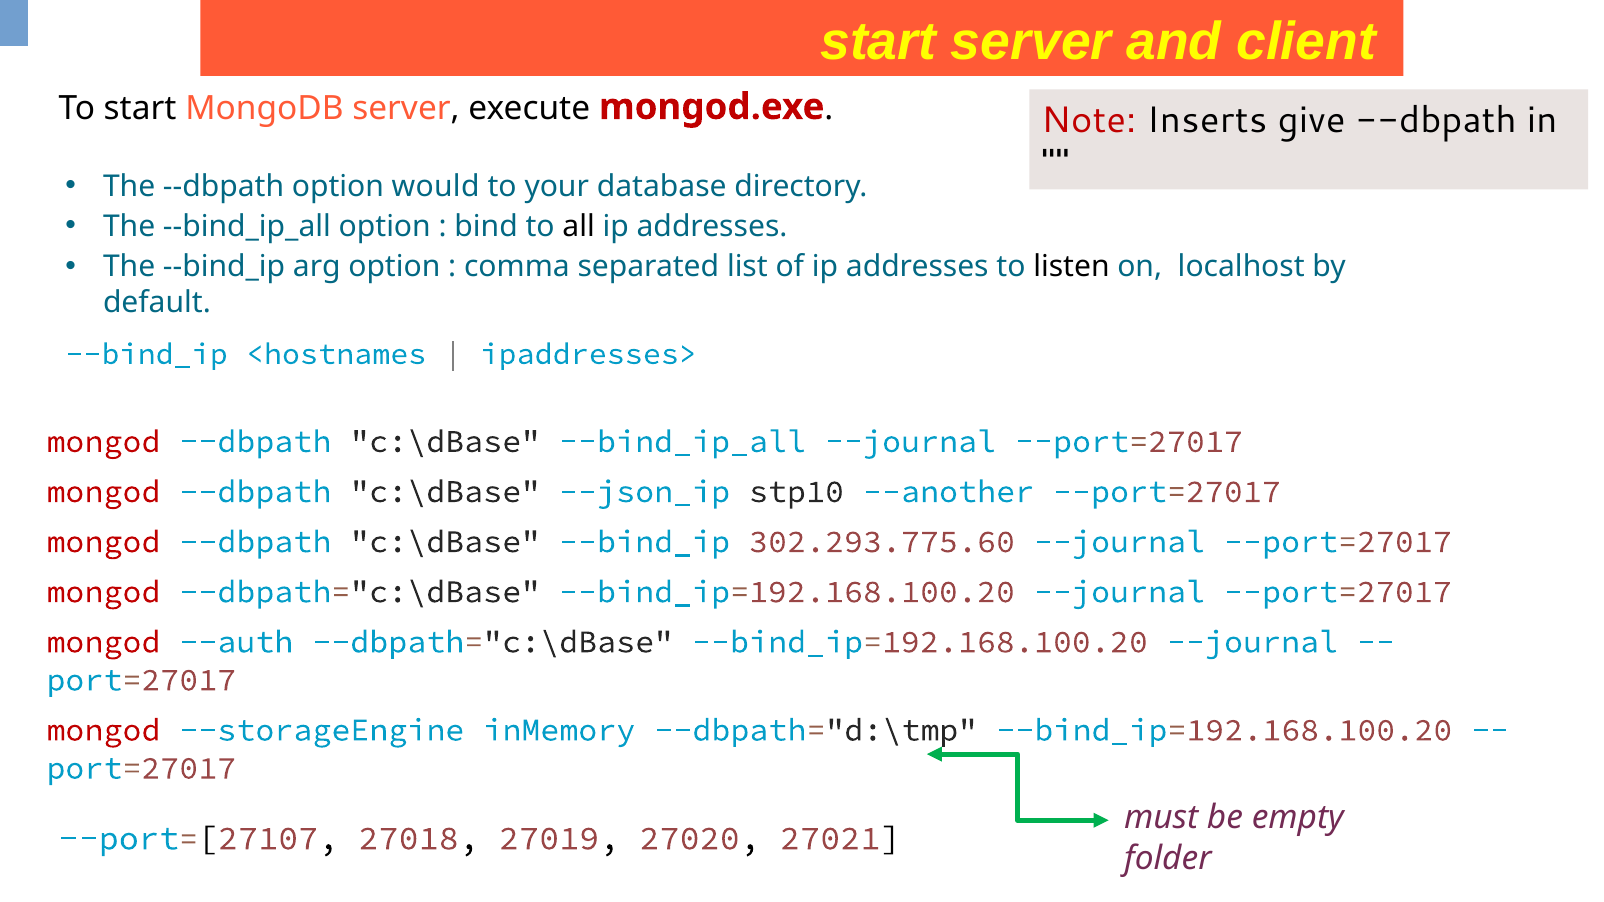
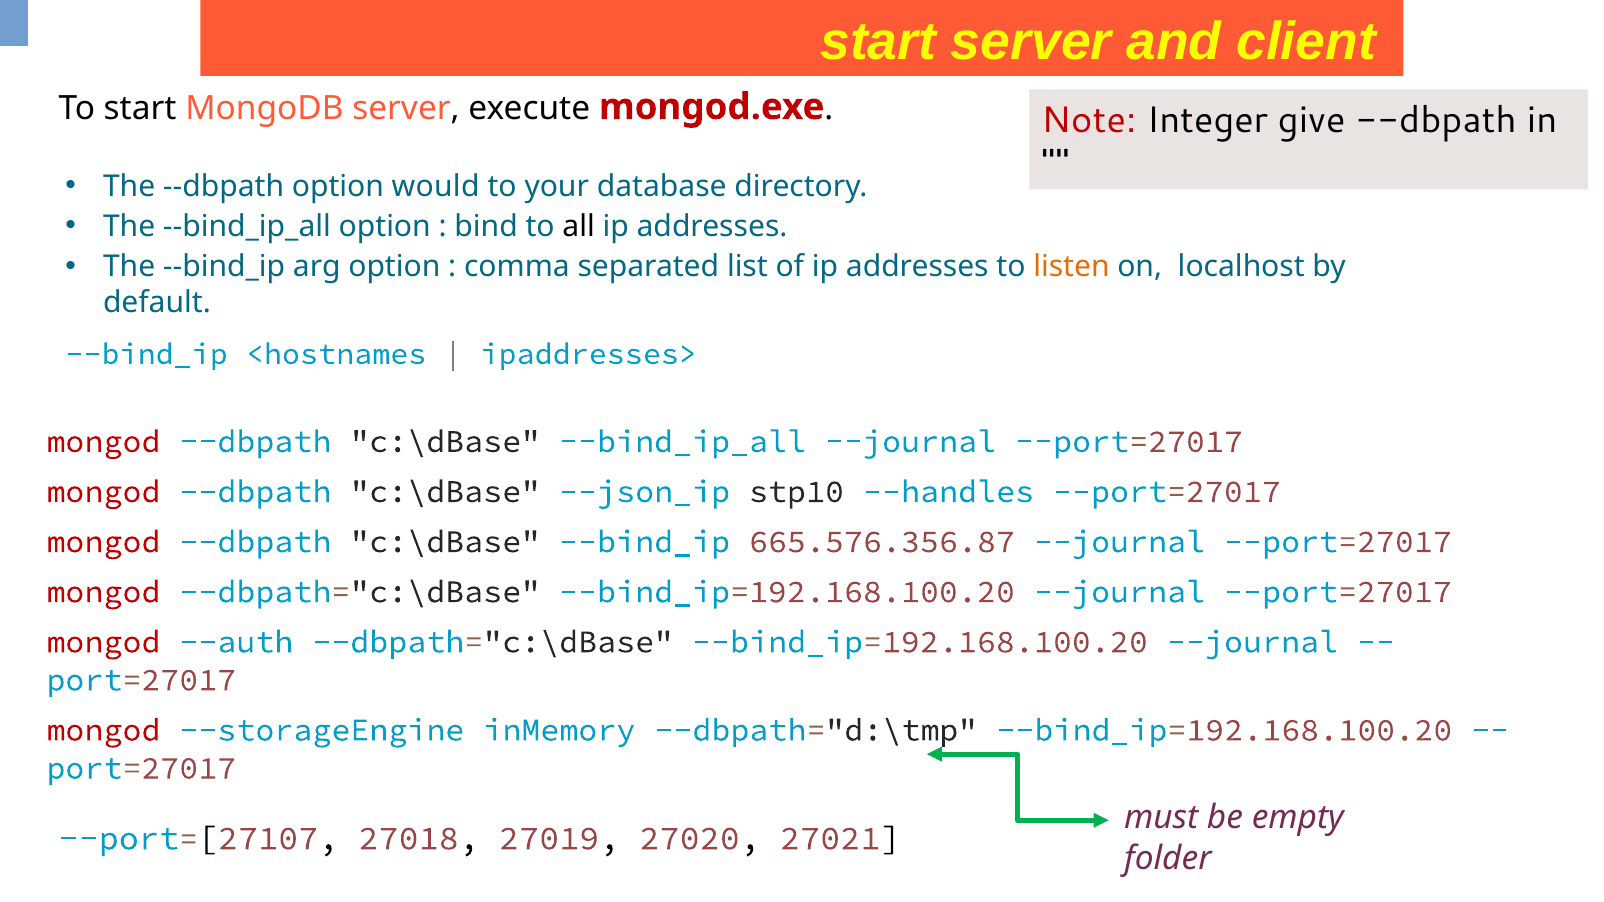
Inserts: Inserts -> Integer
listen colour: black -> orange
--another: --another -> --handles
302.293.775.60: 302.293.775.60 -> 665.576.356.87
